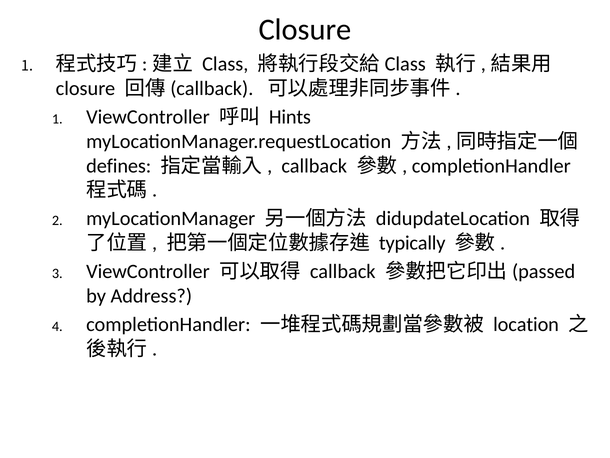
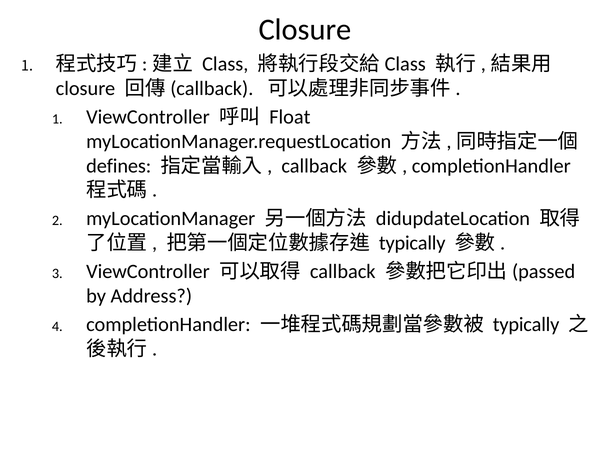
Hints: Hints -> Float
location at (526, 324): location -> typically
